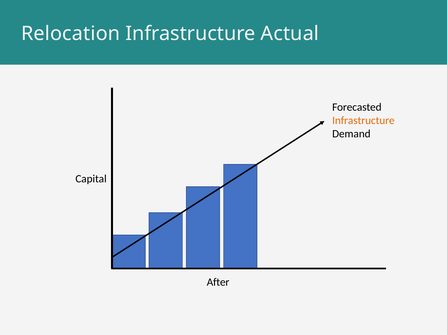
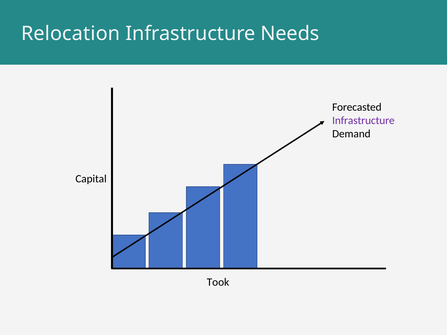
Actual: Actual -> Needs
Infrastructure at (363, 121) colour: orange -> purple
After: After -> Took
